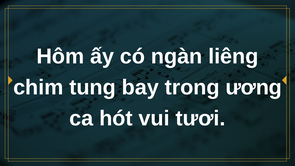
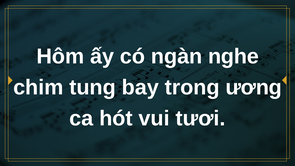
liêng: liêng -> nghe
